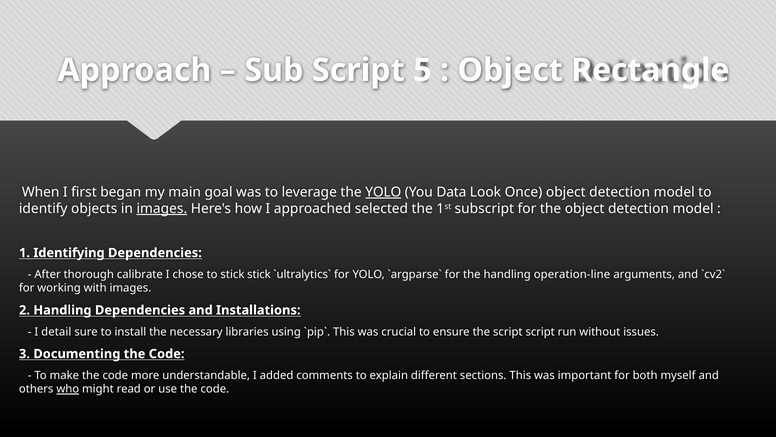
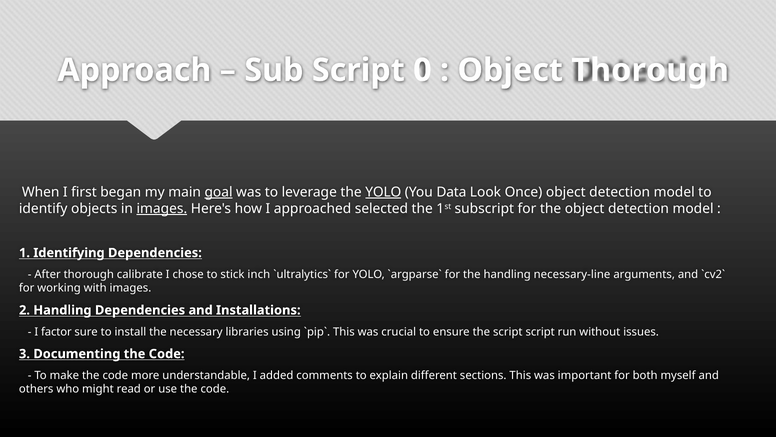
5: 5 -> 0
Object Rectangle: Rectangle -> Thorough
goal underline: none -> present
stick stick: stick -> inch
operation-line: operation-line -> necessary-line
detail: detail -> factor
who underline: present -> none
